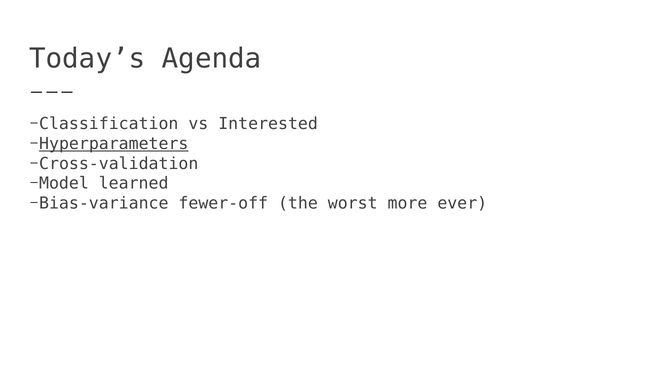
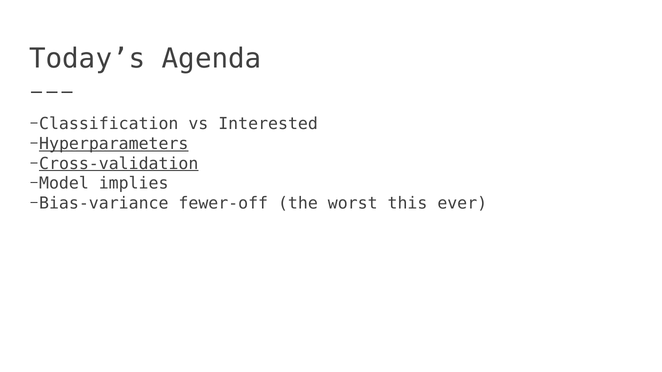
Cross-validation underline: none -> present
learned: learned -> implies
more: more -> this
